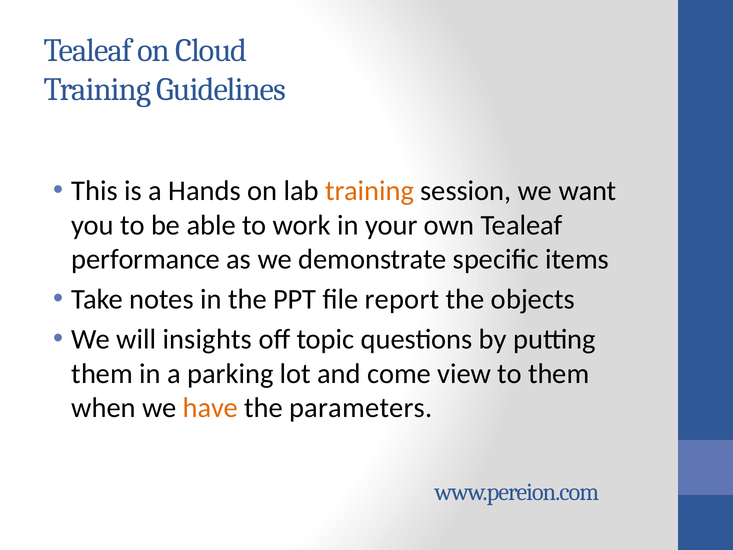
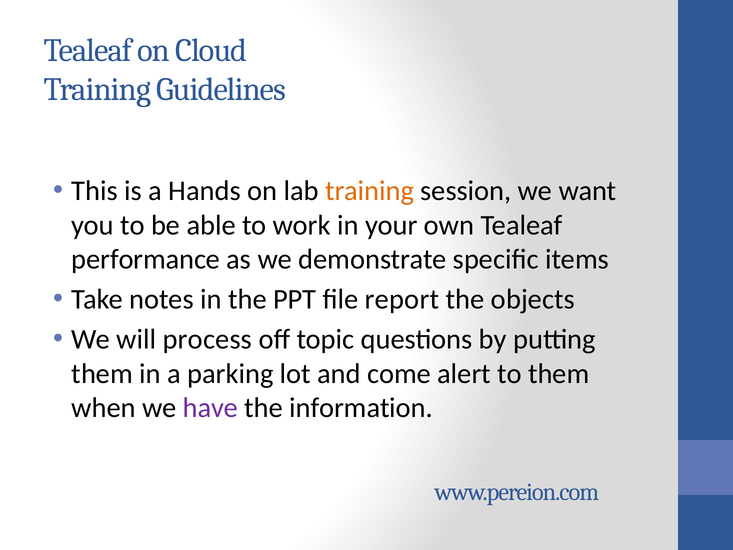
insights: insights -> process
view: view -> alert
have colour: orange -> purple
parameters: parameters -> information
